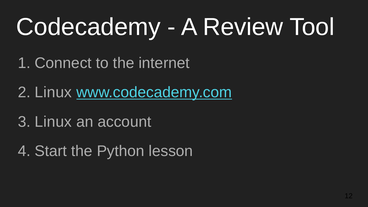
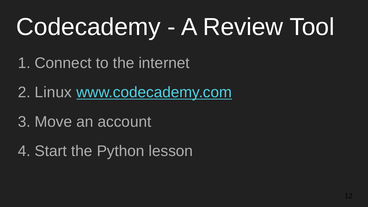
Linux at (53, 122): Linux -> Move
